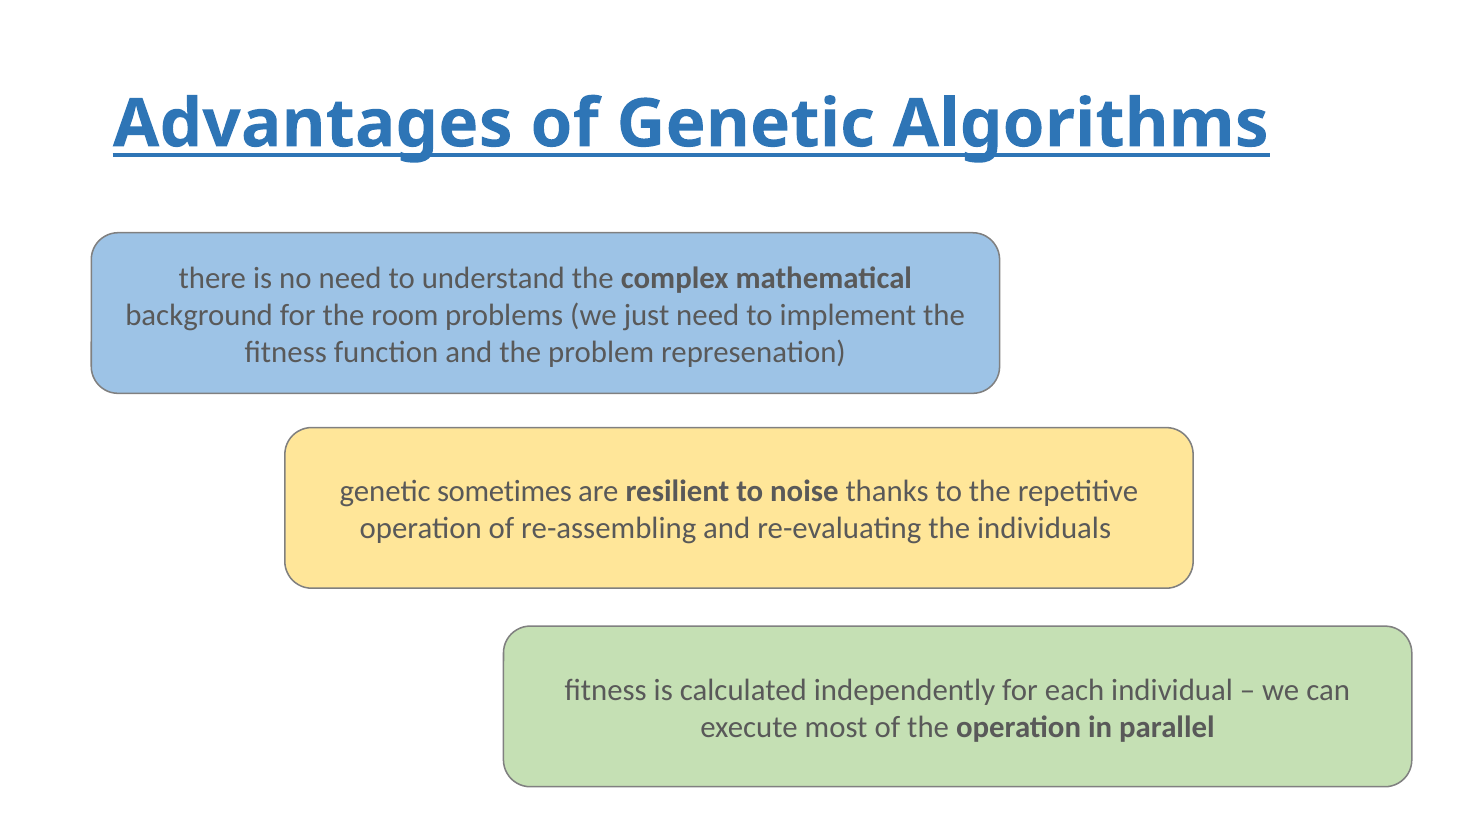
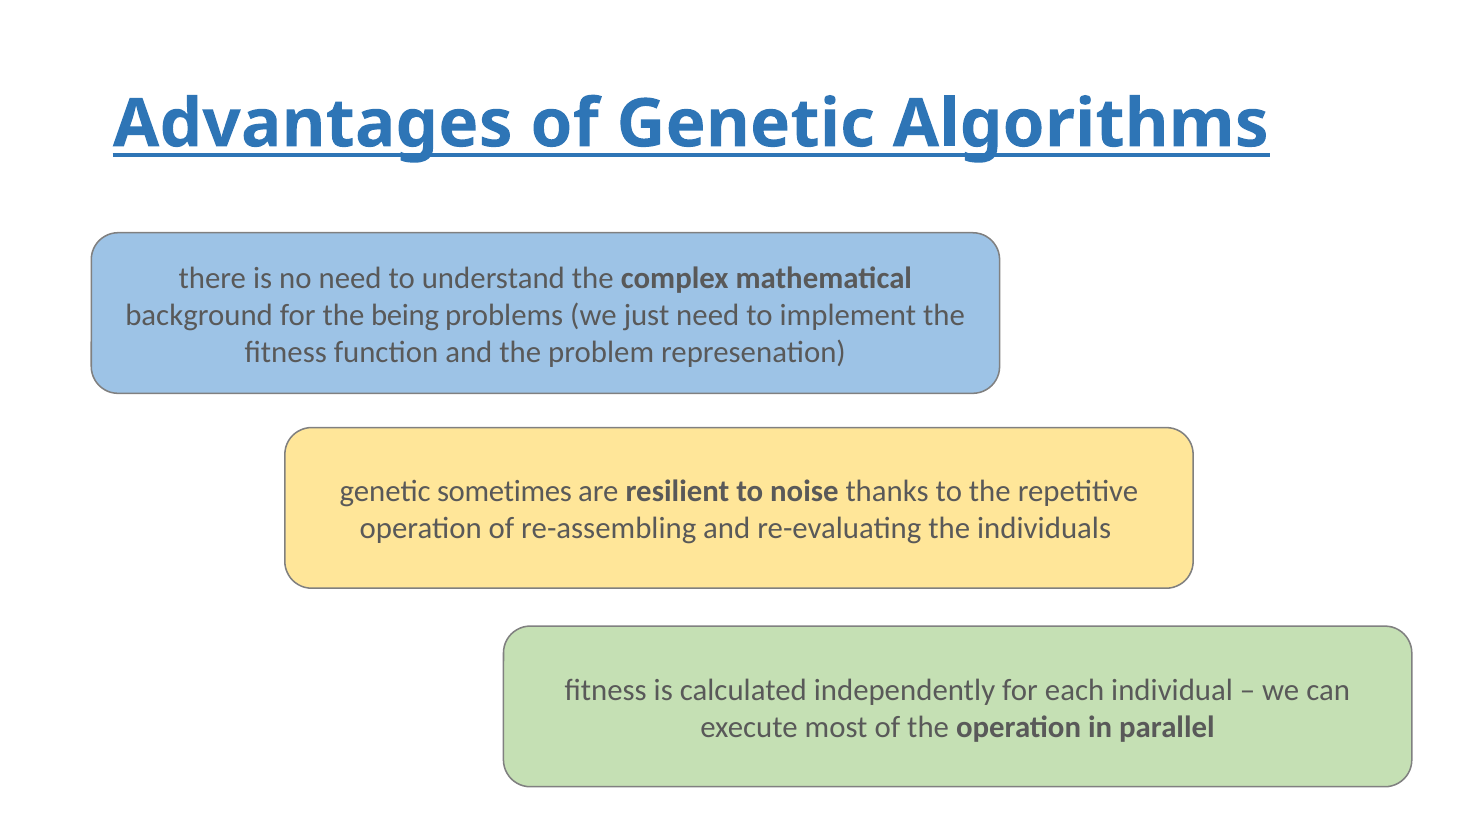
room: room -> being
